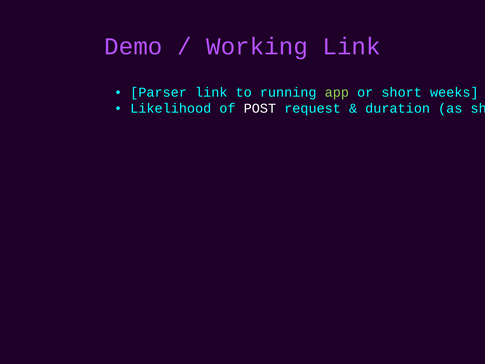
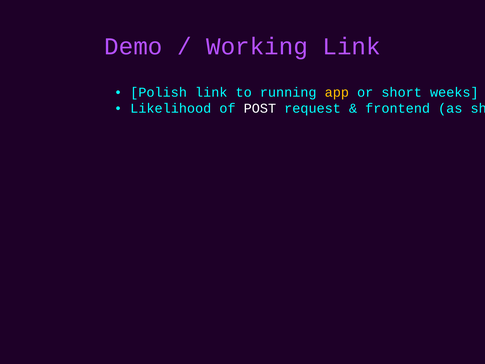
Parser: Parser -> Polish
app colour: light green -> yellow
duration: duration -> frontend
